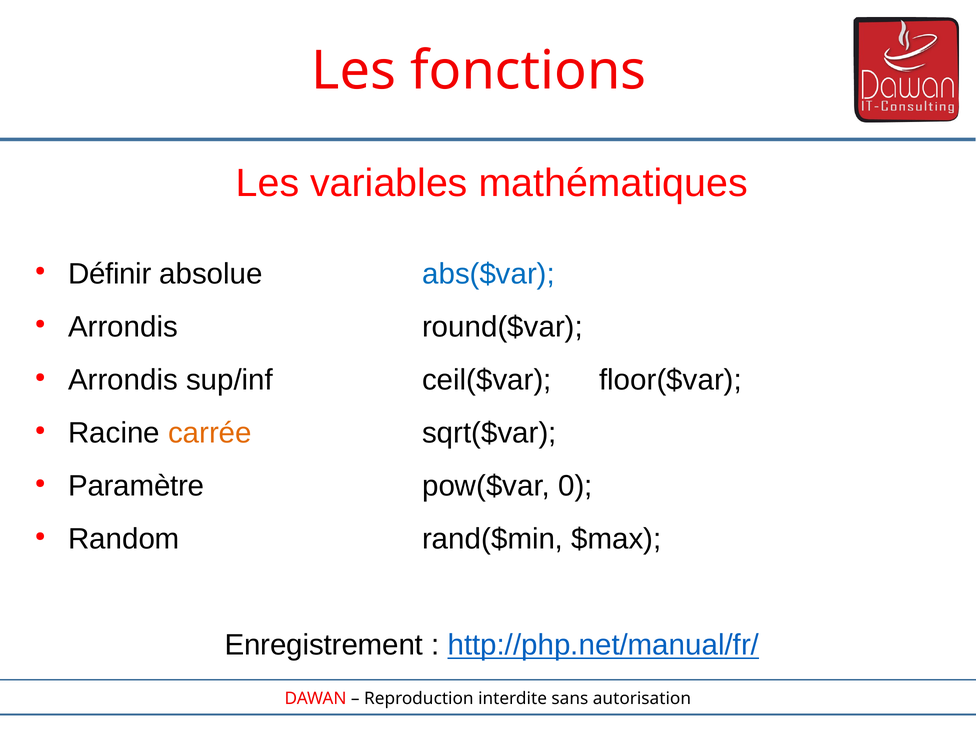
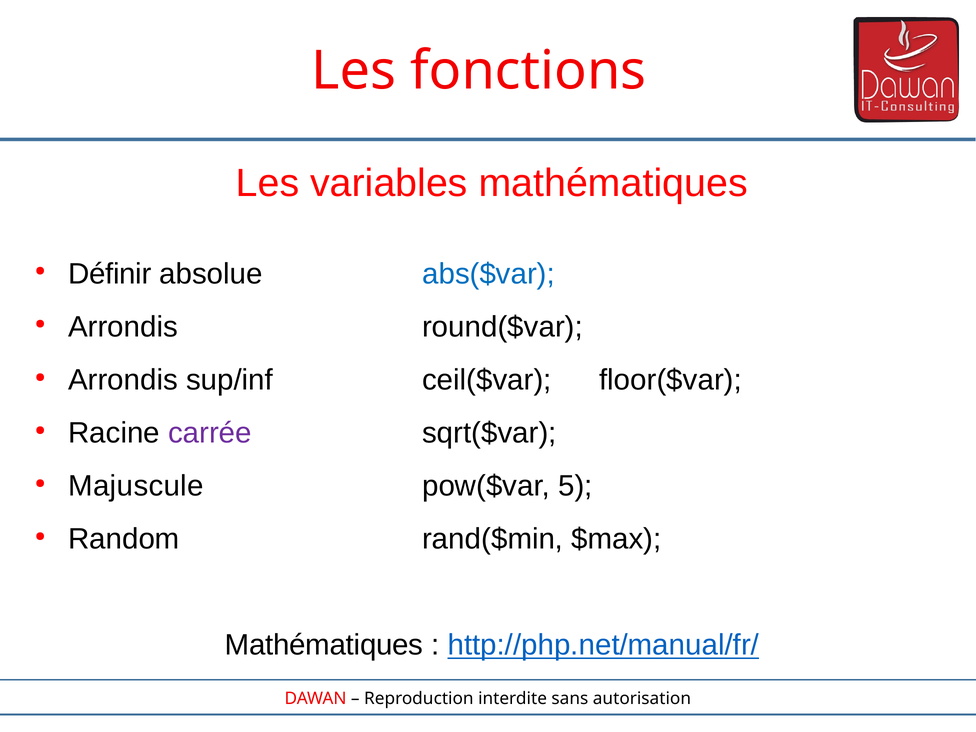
carrée colour: orange -> purple
Paramètre: Paramètre -> Majuscule
0: 0 -> 5
Enregistrement at (324, 645): Enregistrement -> Mathématiques
